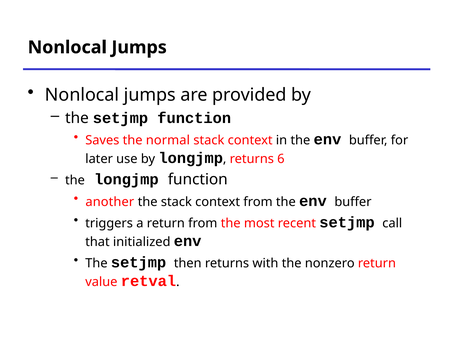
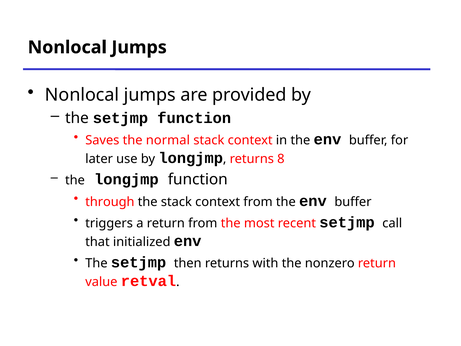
6: 6 -> 8
another: another -> through
